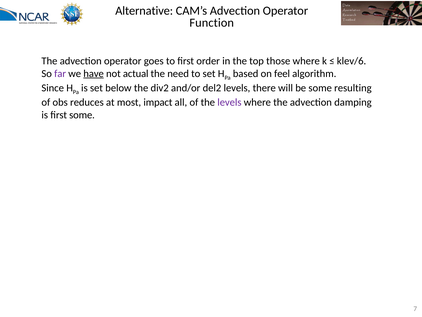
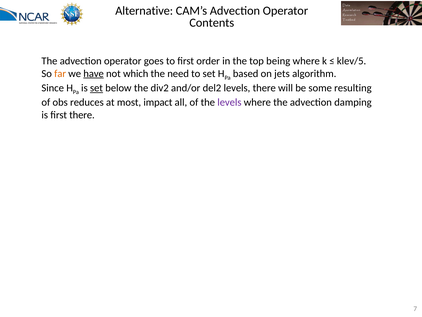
Function: Function -> Contents
those: those -> being
klev/6: klev/6 -> klev/5
far colour: purple -> orange
actual: actual -> which
feel: feel -> jets
set at (96, 88) underline: none -> present
first some: some -> there
